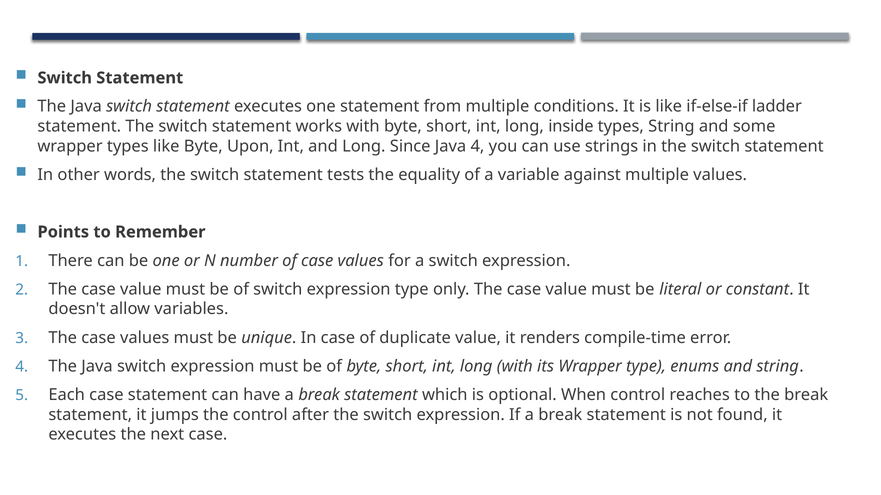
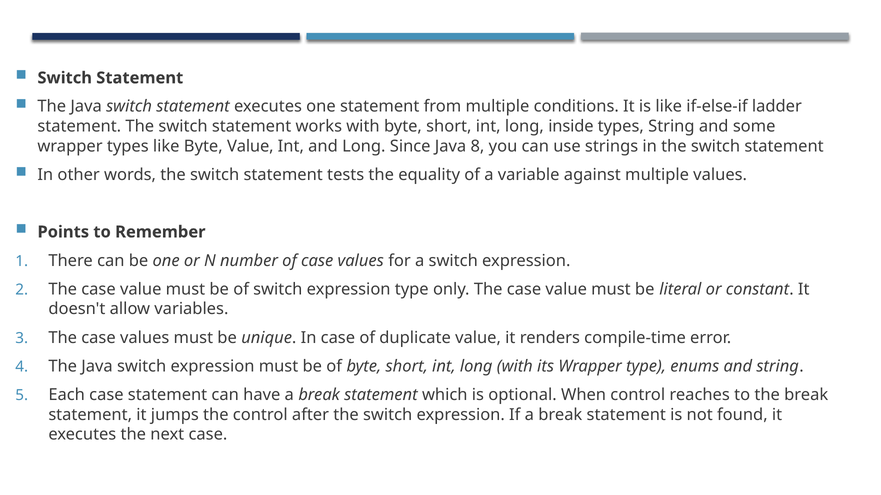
Byte Upon: Upon -> Value
Java 4: 4 -> 8
